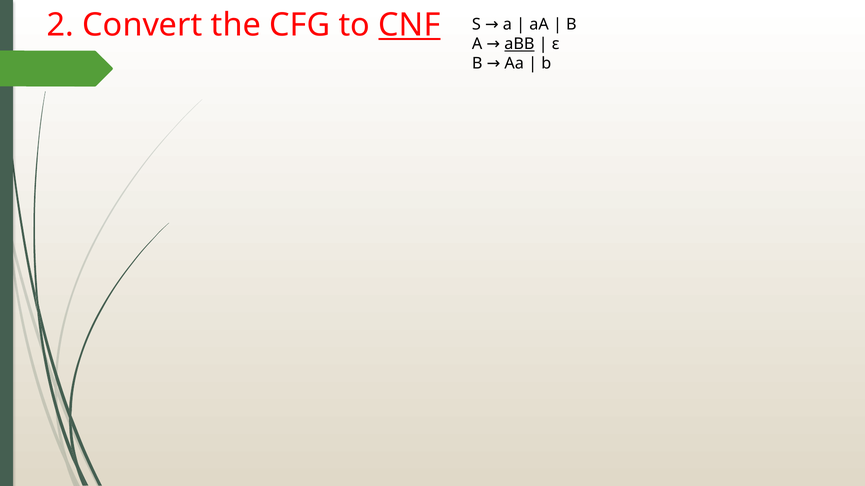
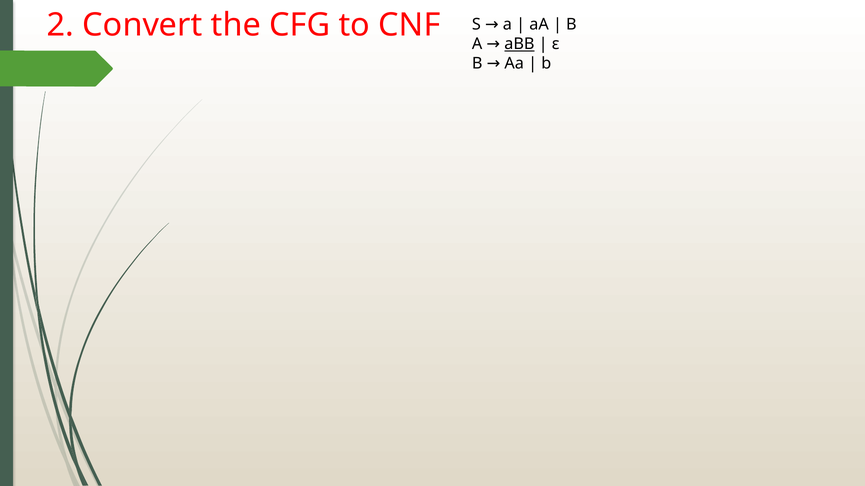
CNF underline: present -> none
